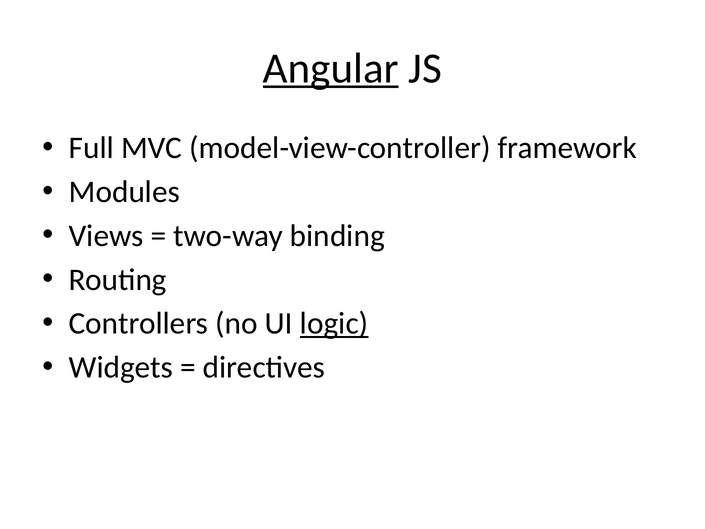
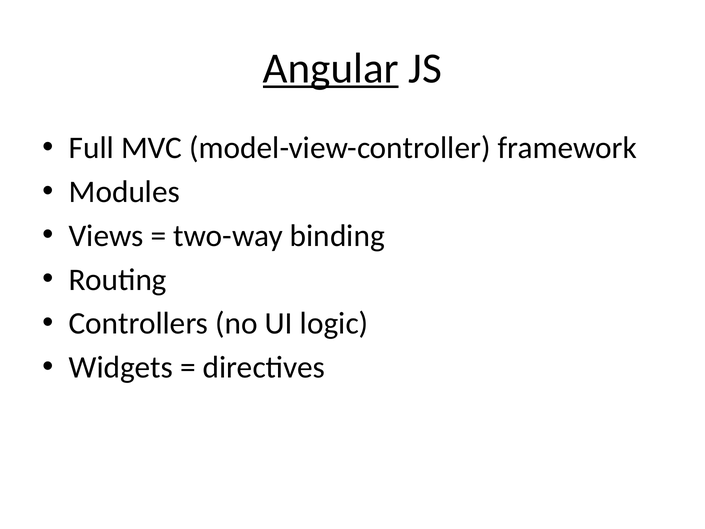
logic underline: present -> none
